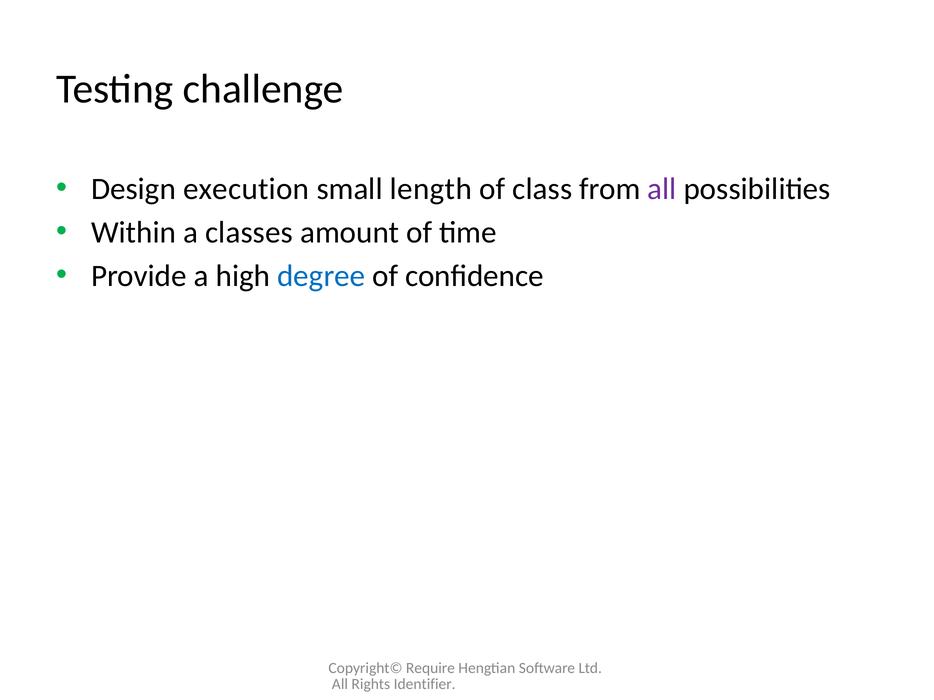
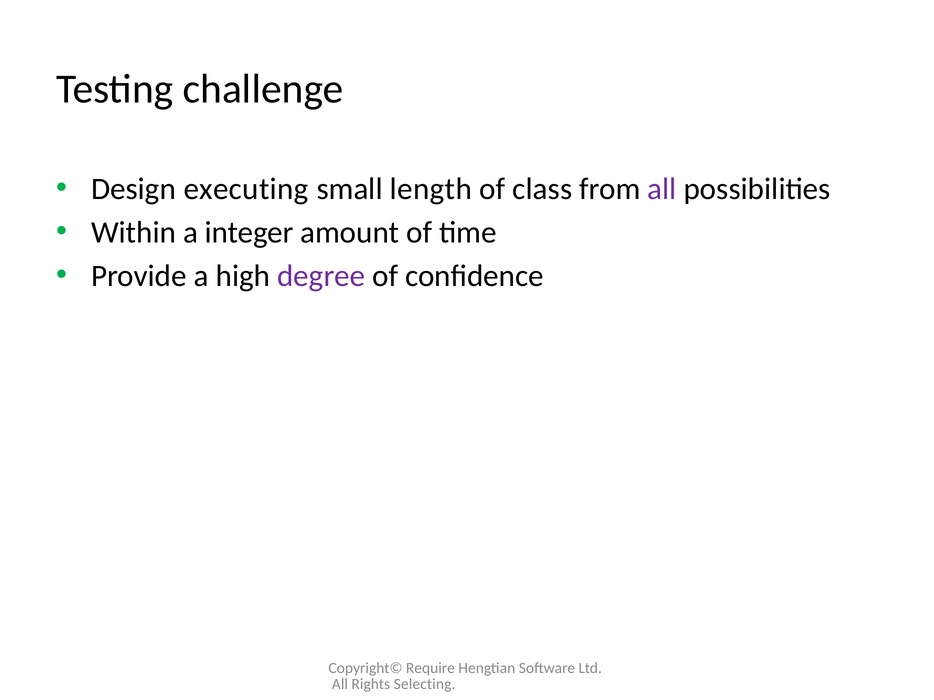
execution: execution -> executing
classes: classes -> integer
degree colour: blue -> purple
Identifier: Identifier -> Selecting
